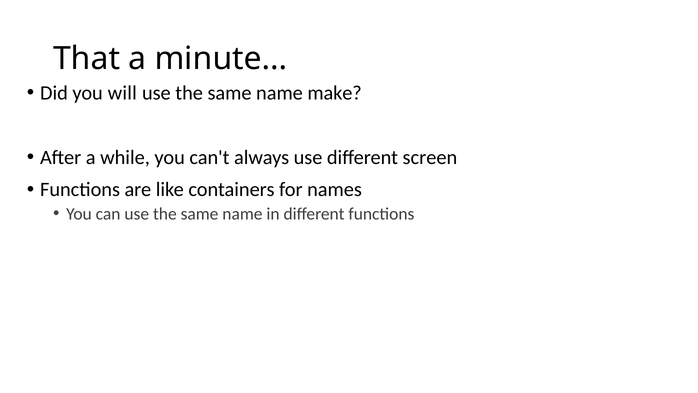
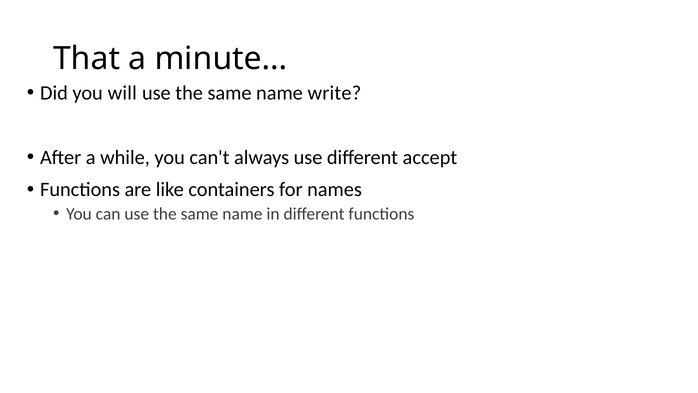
make: make -> write
screen: screen -> accept
